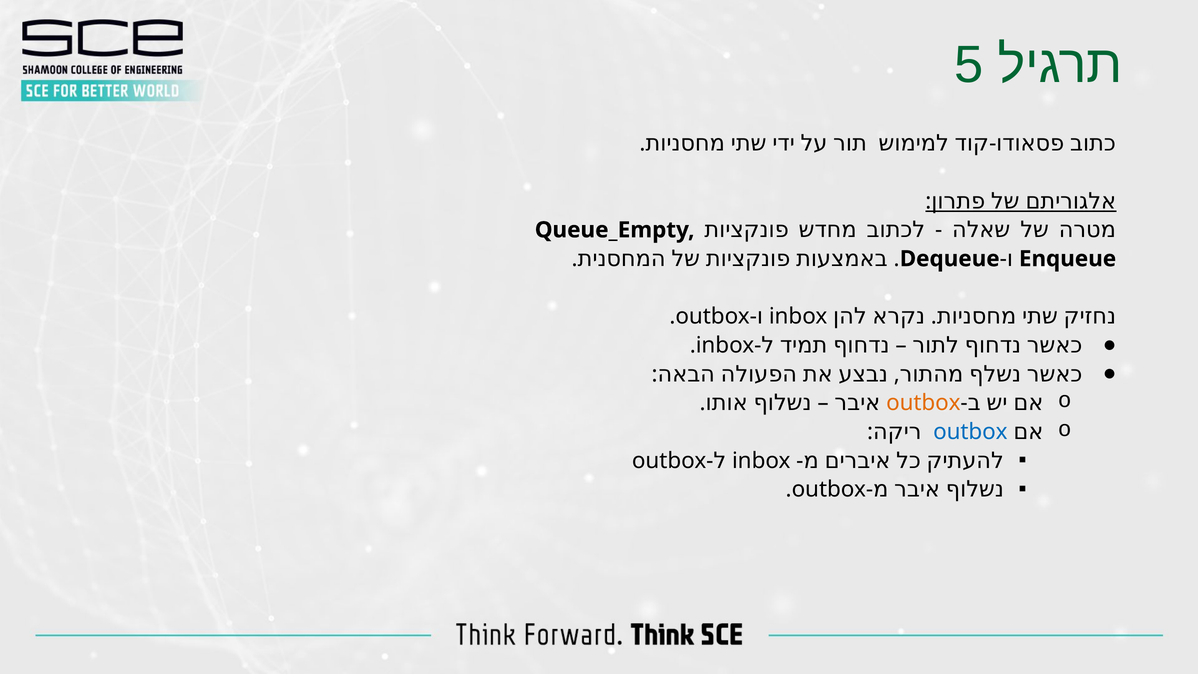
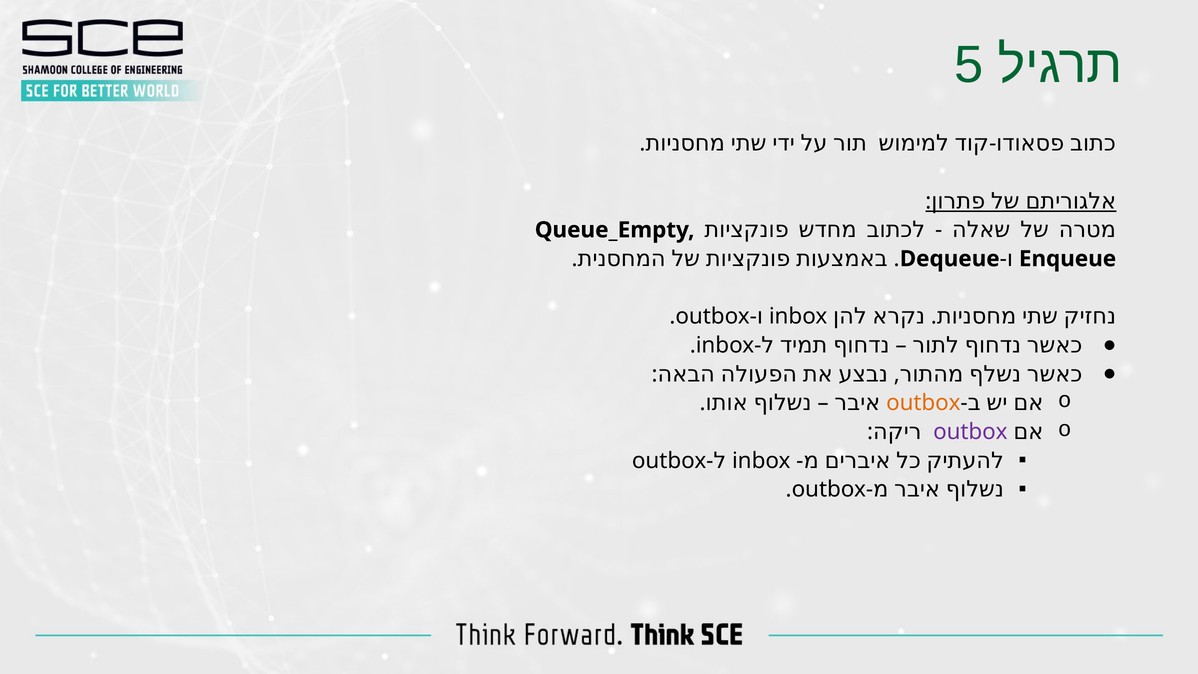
outbox at (970, 432) colour: blue -> purple
